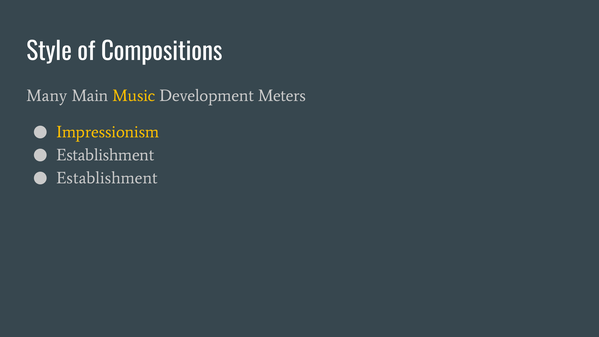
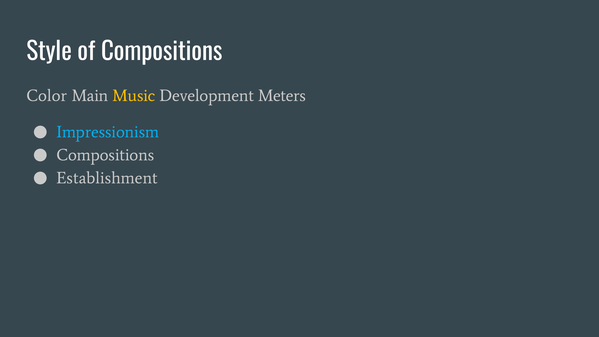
Many: Many -> Color
Impressionism colour: yellow -> light blue
Establishment at (105, 155): Establishment -> Compositions
